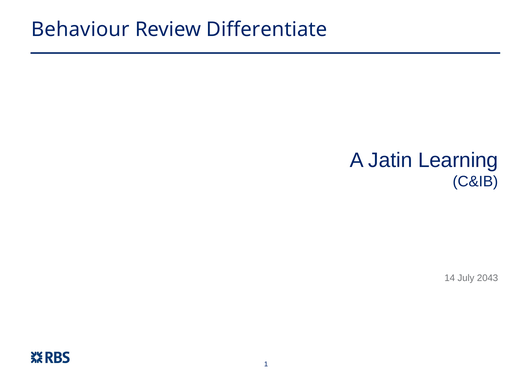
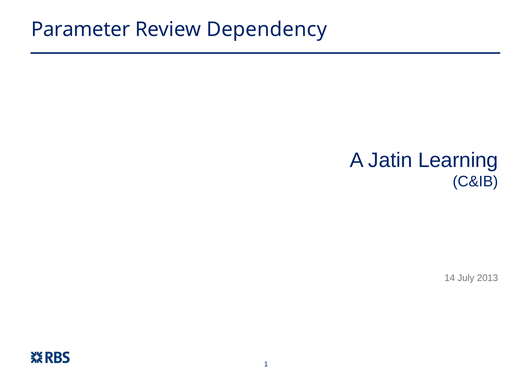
Behaviour: Behaviour -> Parameter
Differentiate: Differentiate -> Dependency
2043: 2043 -> 2013
